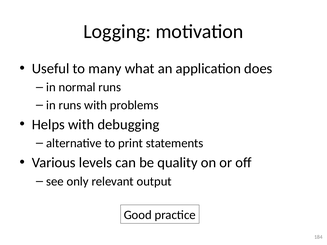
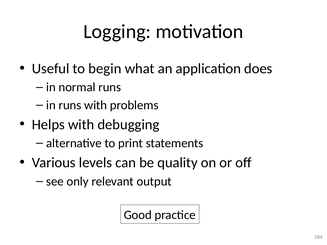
many: many -> begin
